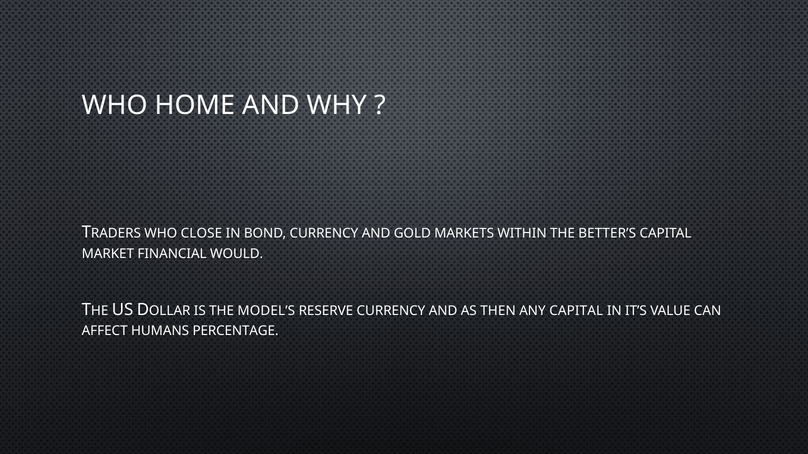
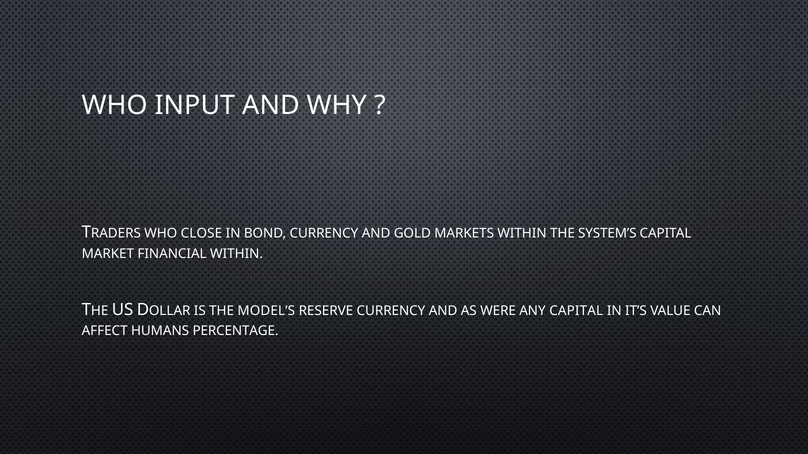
HOME: HOME -> INPUT
BETTER’S: BETTER’S -> SYSTEM’S
FINANCIAL WOULD: WOULD -> WITHIN
THEN: THEN -> WERE
